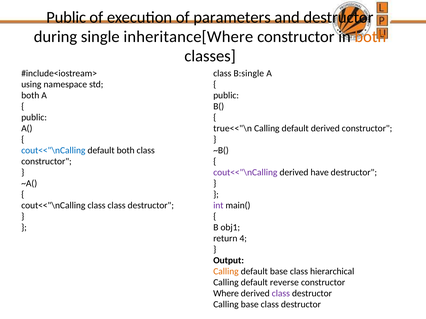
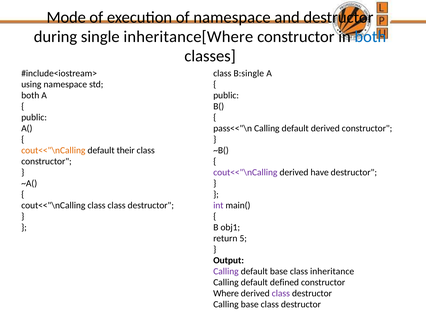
Public at (66, 18): Public -> Mode
of parameters: parameters -> namespace
both at (370, 37) colour: orange -> blue
true<<"\n: true<<"\n -> pass<<"\n
cout<<"\nCalling at (53, 150) colour: blue -> orange
default both: both -> their
4: 4 -> 5
Calling at (226, 272) colour: orange -> purple
hierarchical: hierarchical -> inheritance
reverse: reverse -> defined
